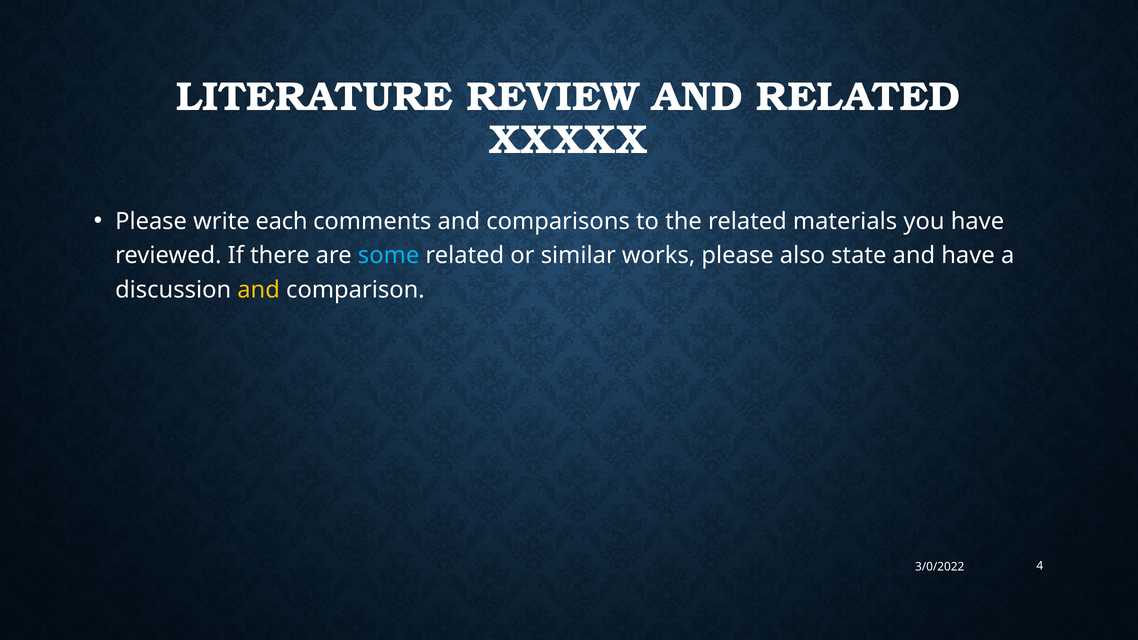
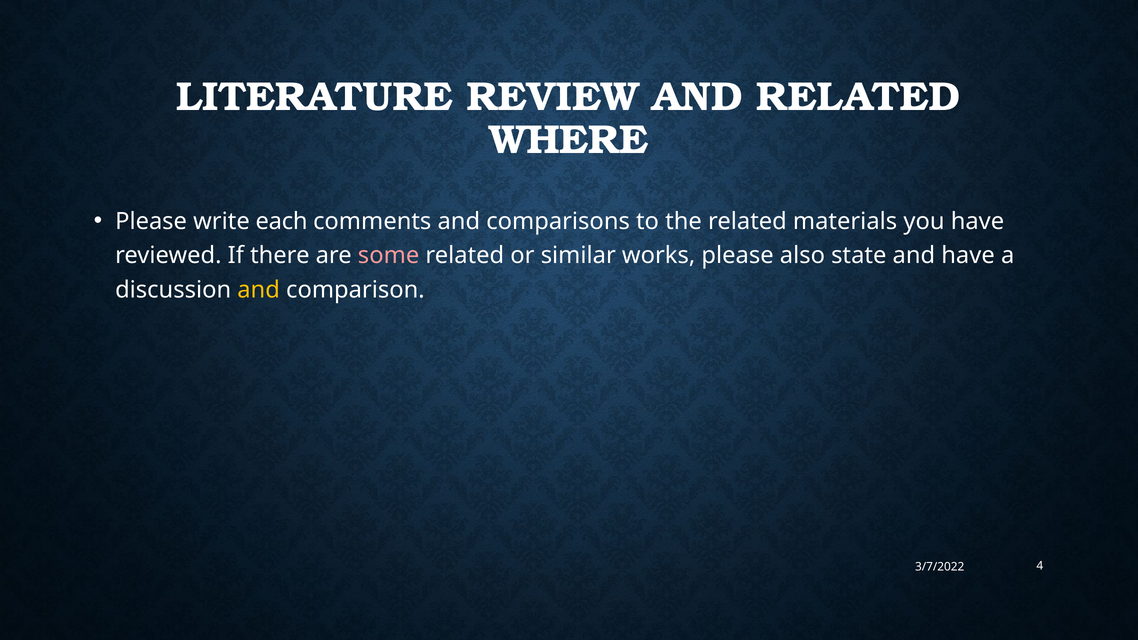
XXXXX: XXXXX -> WHERE
some colour: light blue -> pink
3/0/2022: 3/0/2022 -> 3/7/2022
